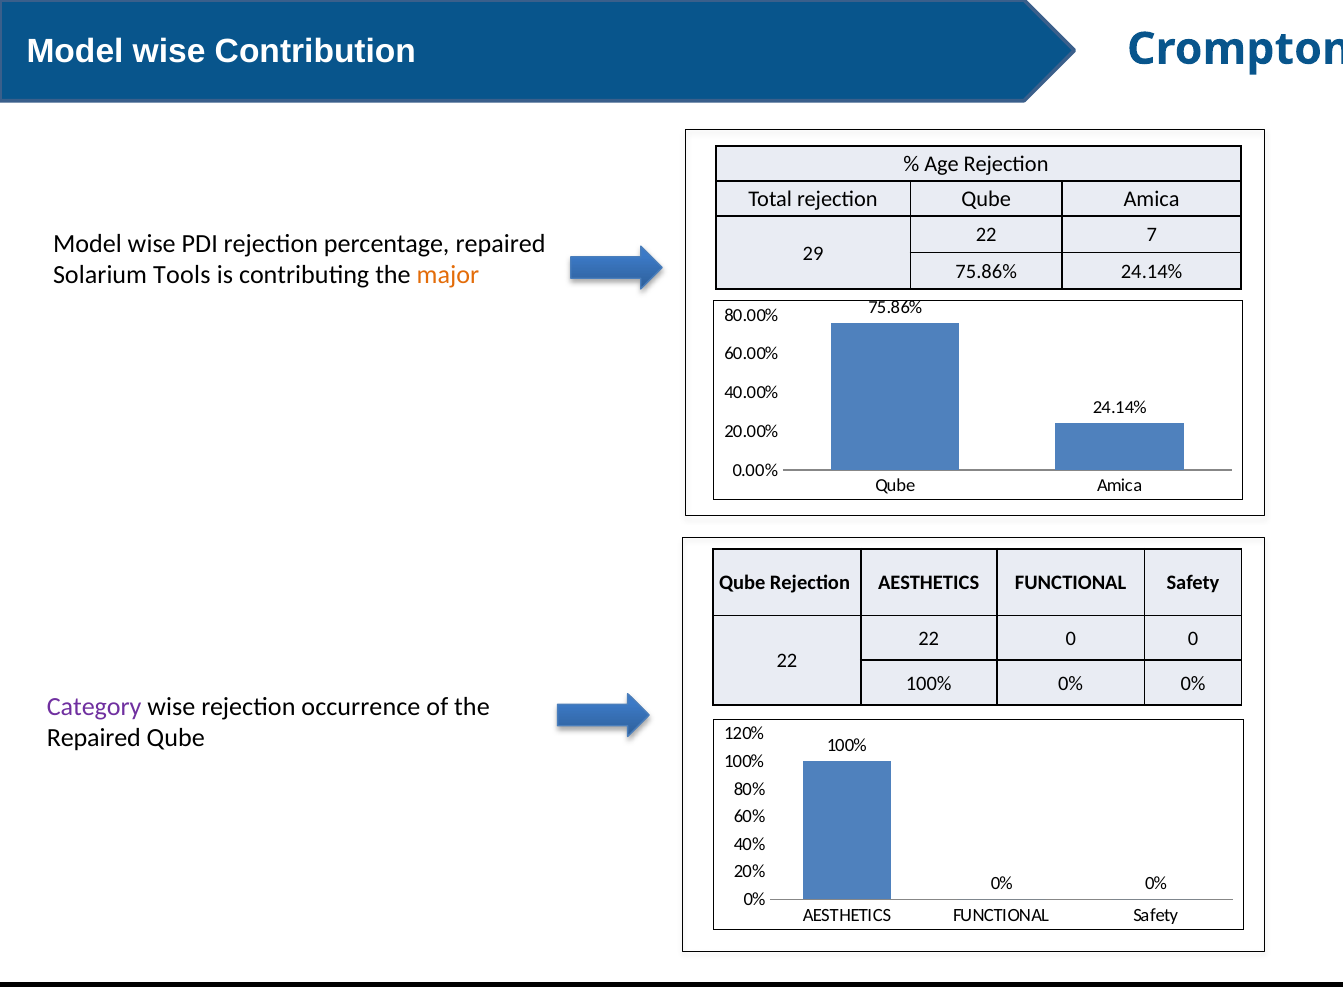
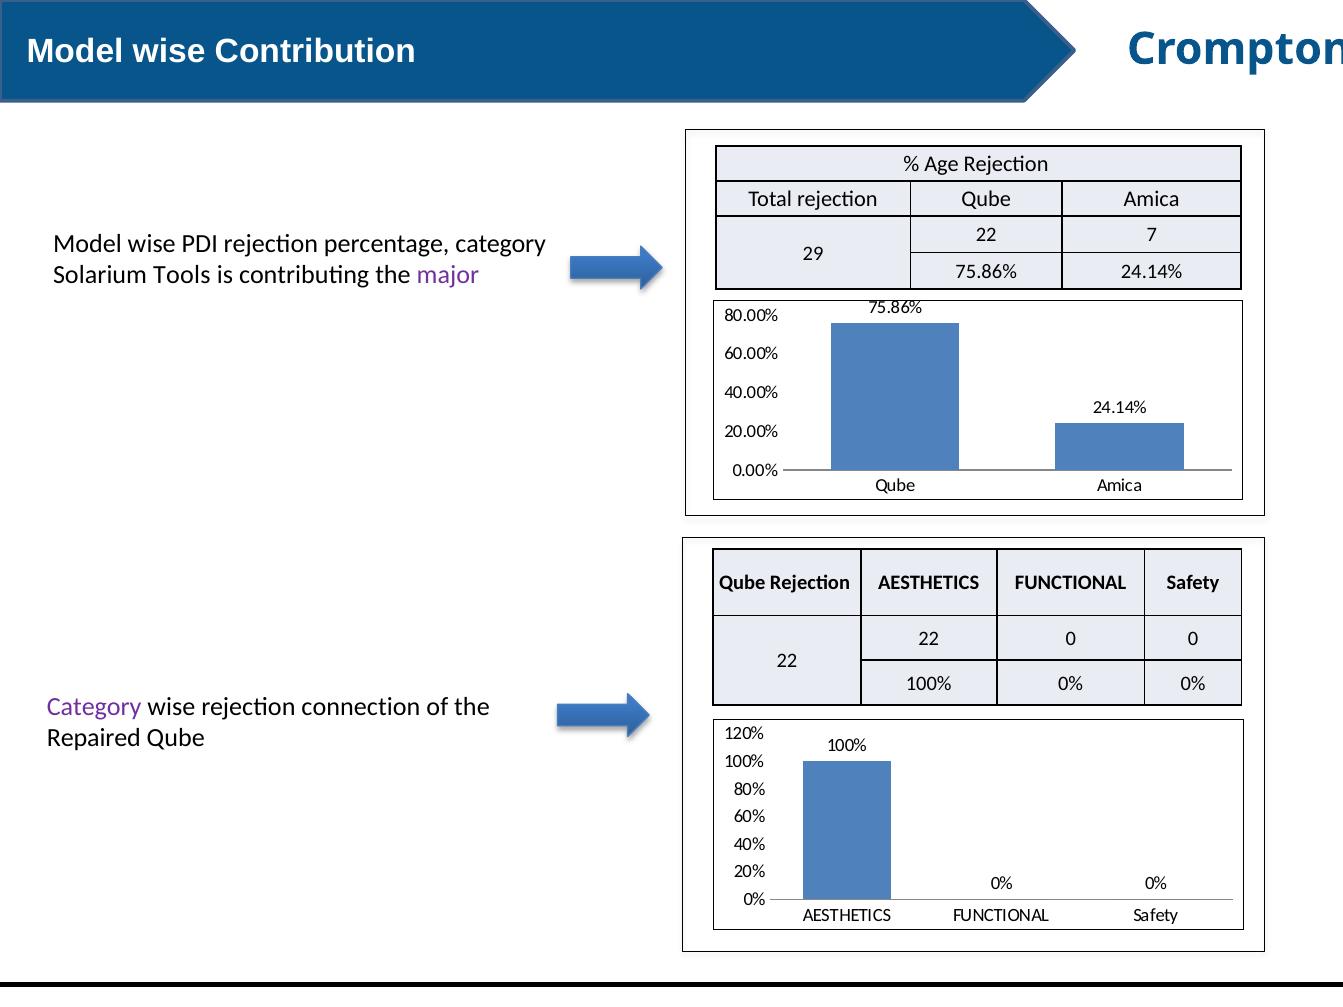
percentage repaired: repaired -> category
major colour: orange -> purple
occurrence: occurrence -> connection
